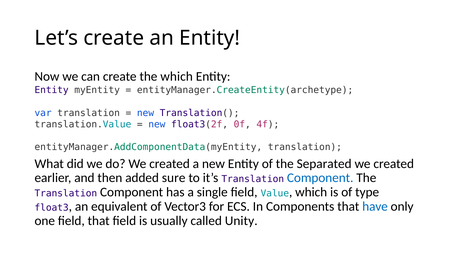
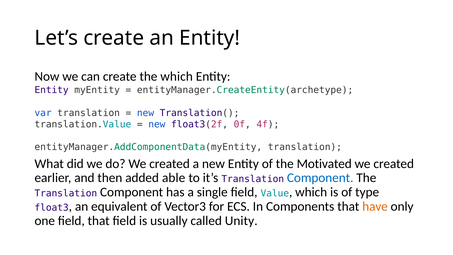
Separated: Separated -> Motivated
sure: sure -> able
have colour: blue -> orange
